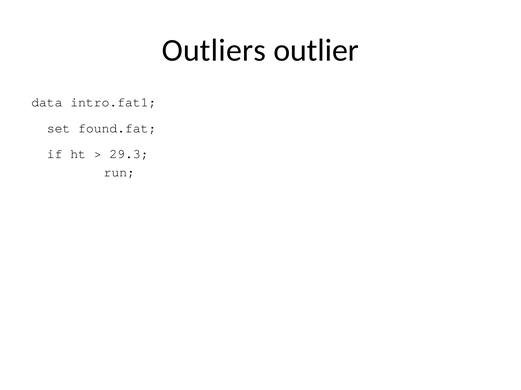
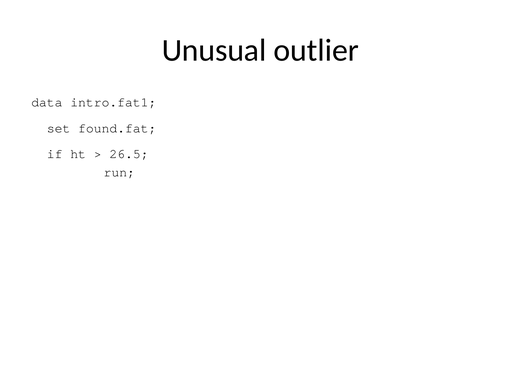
Outliers: Outliers -> Unusual
29.3: 29.3 -> 26.5
